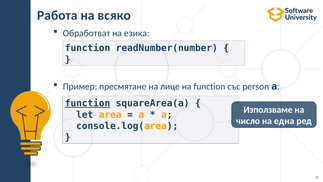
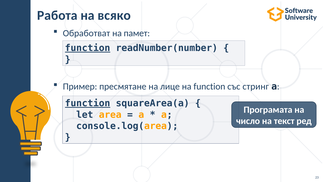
езика: езика -> памет
function at (88, 48) underline: none -> present
person: person -> стринг
Използваме: Използваме -> Програмата
една: една -> текст
